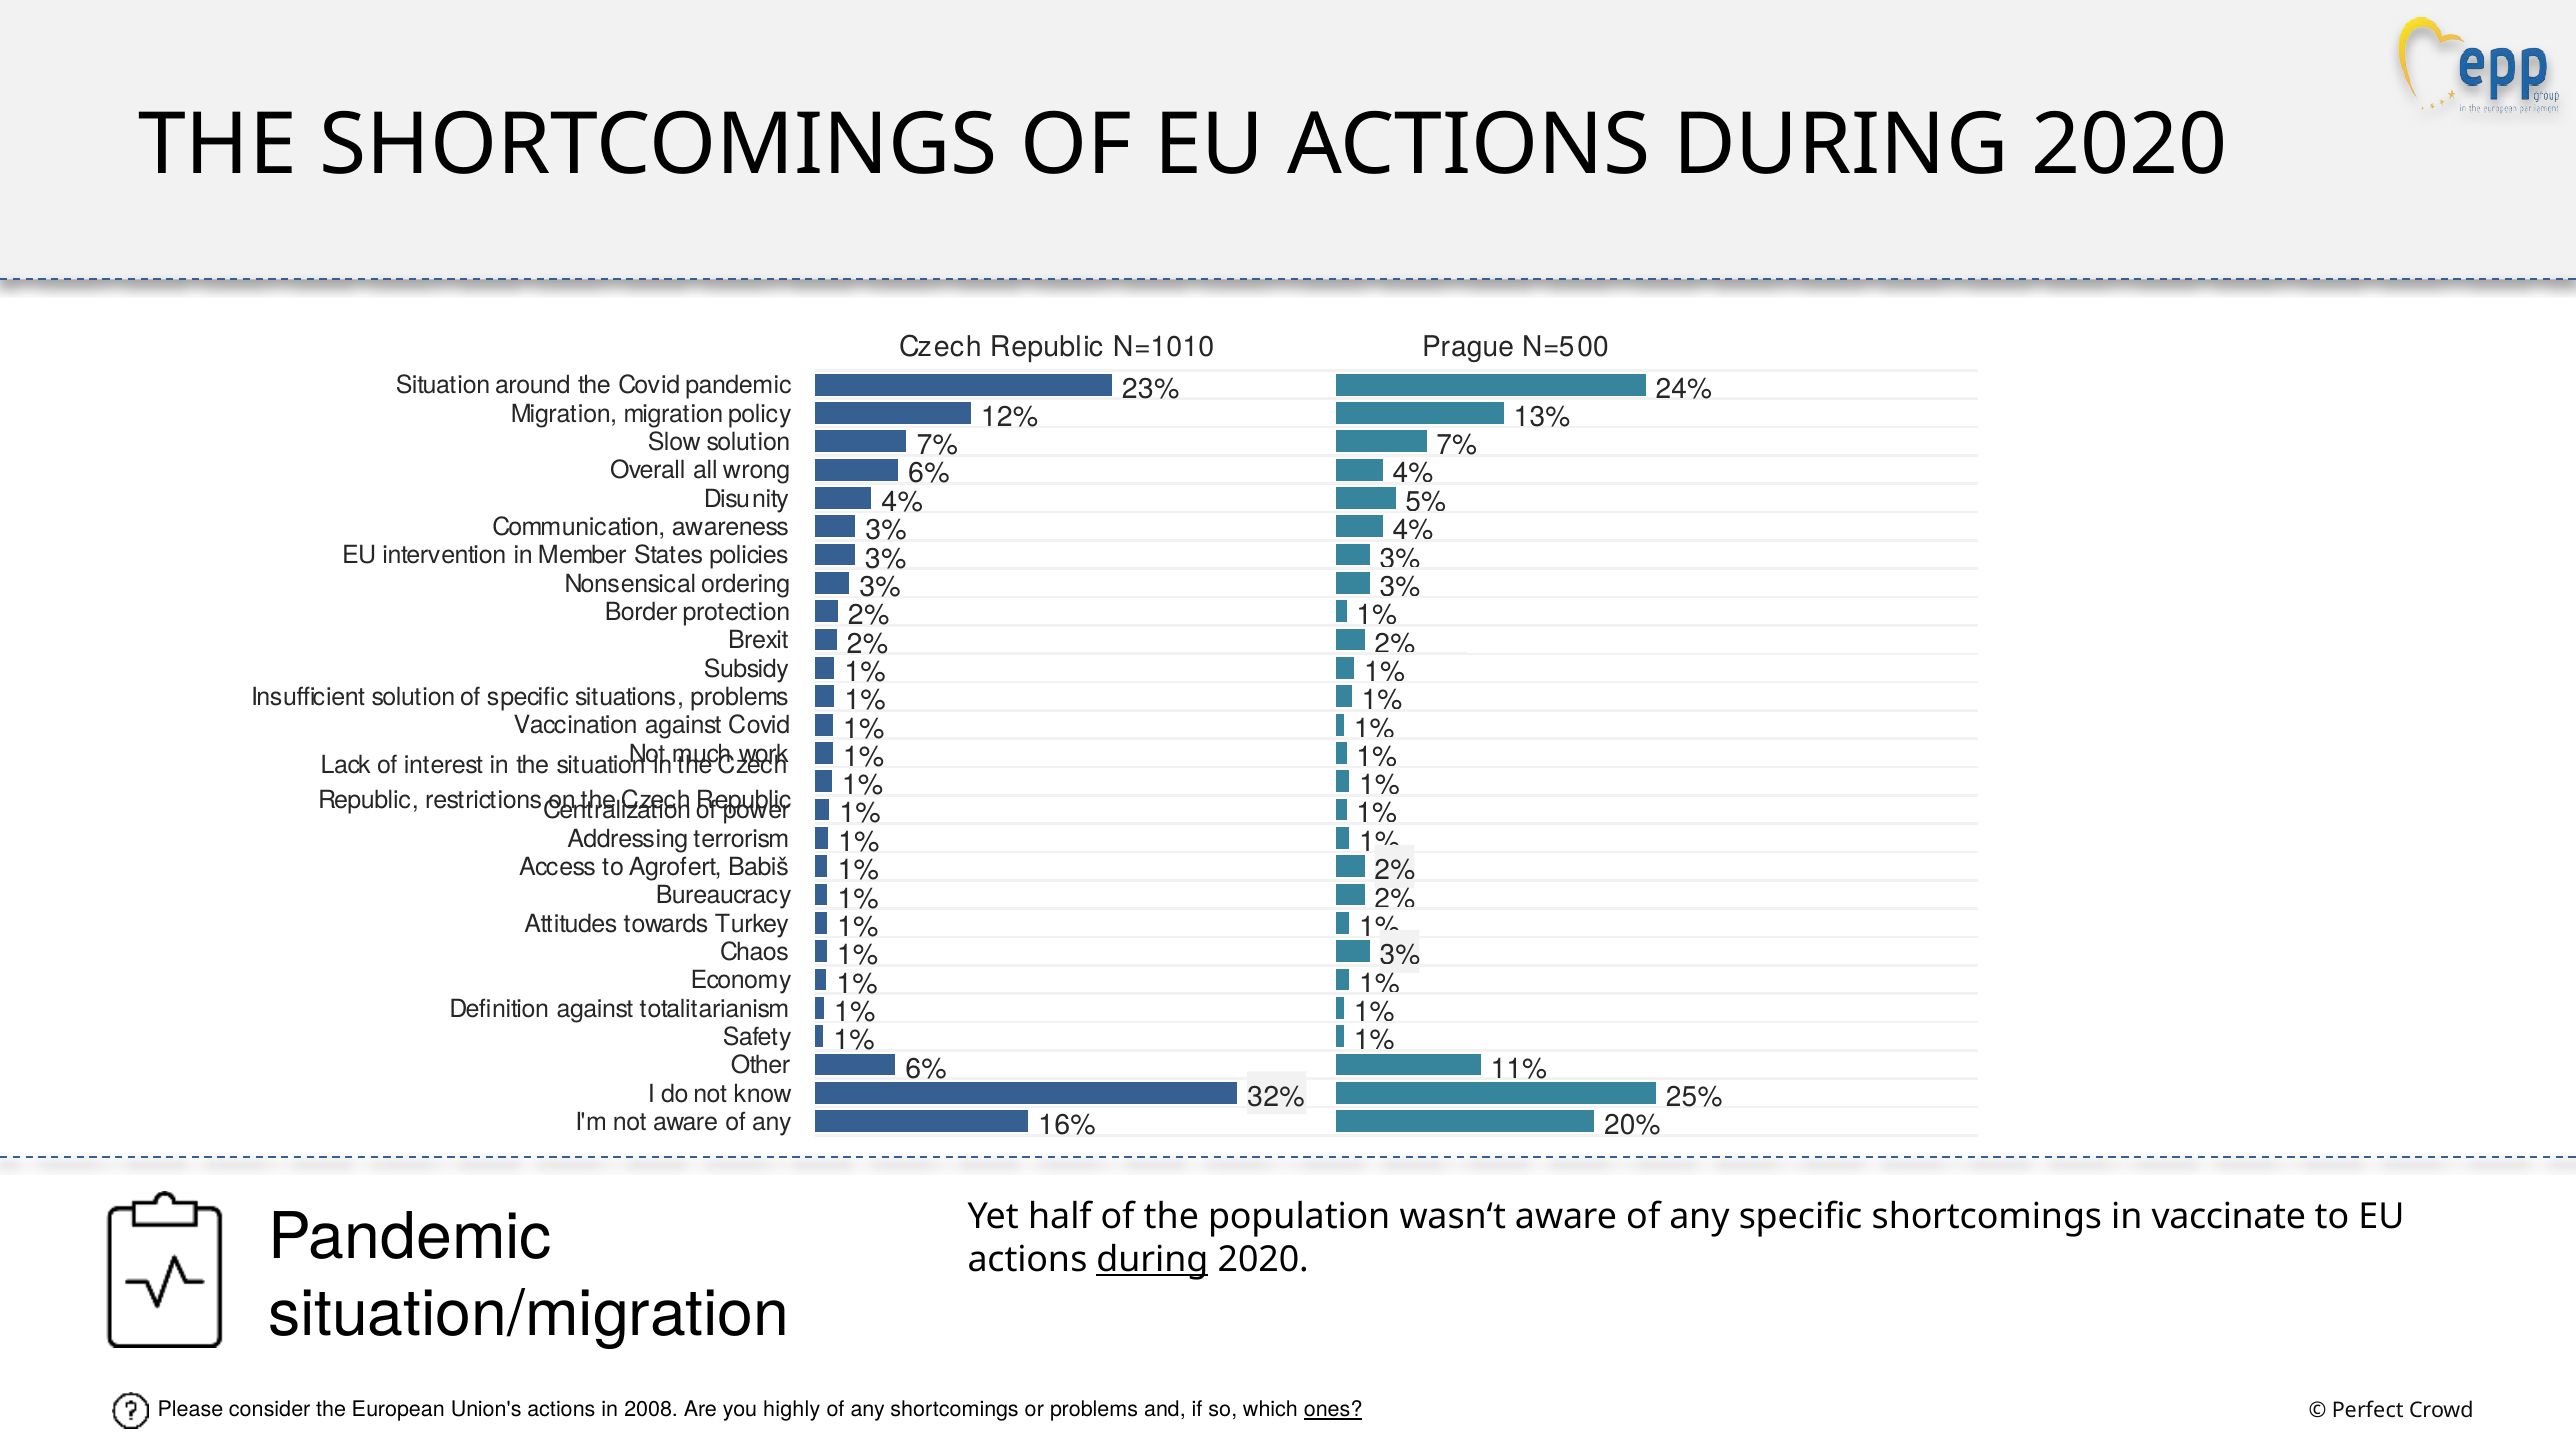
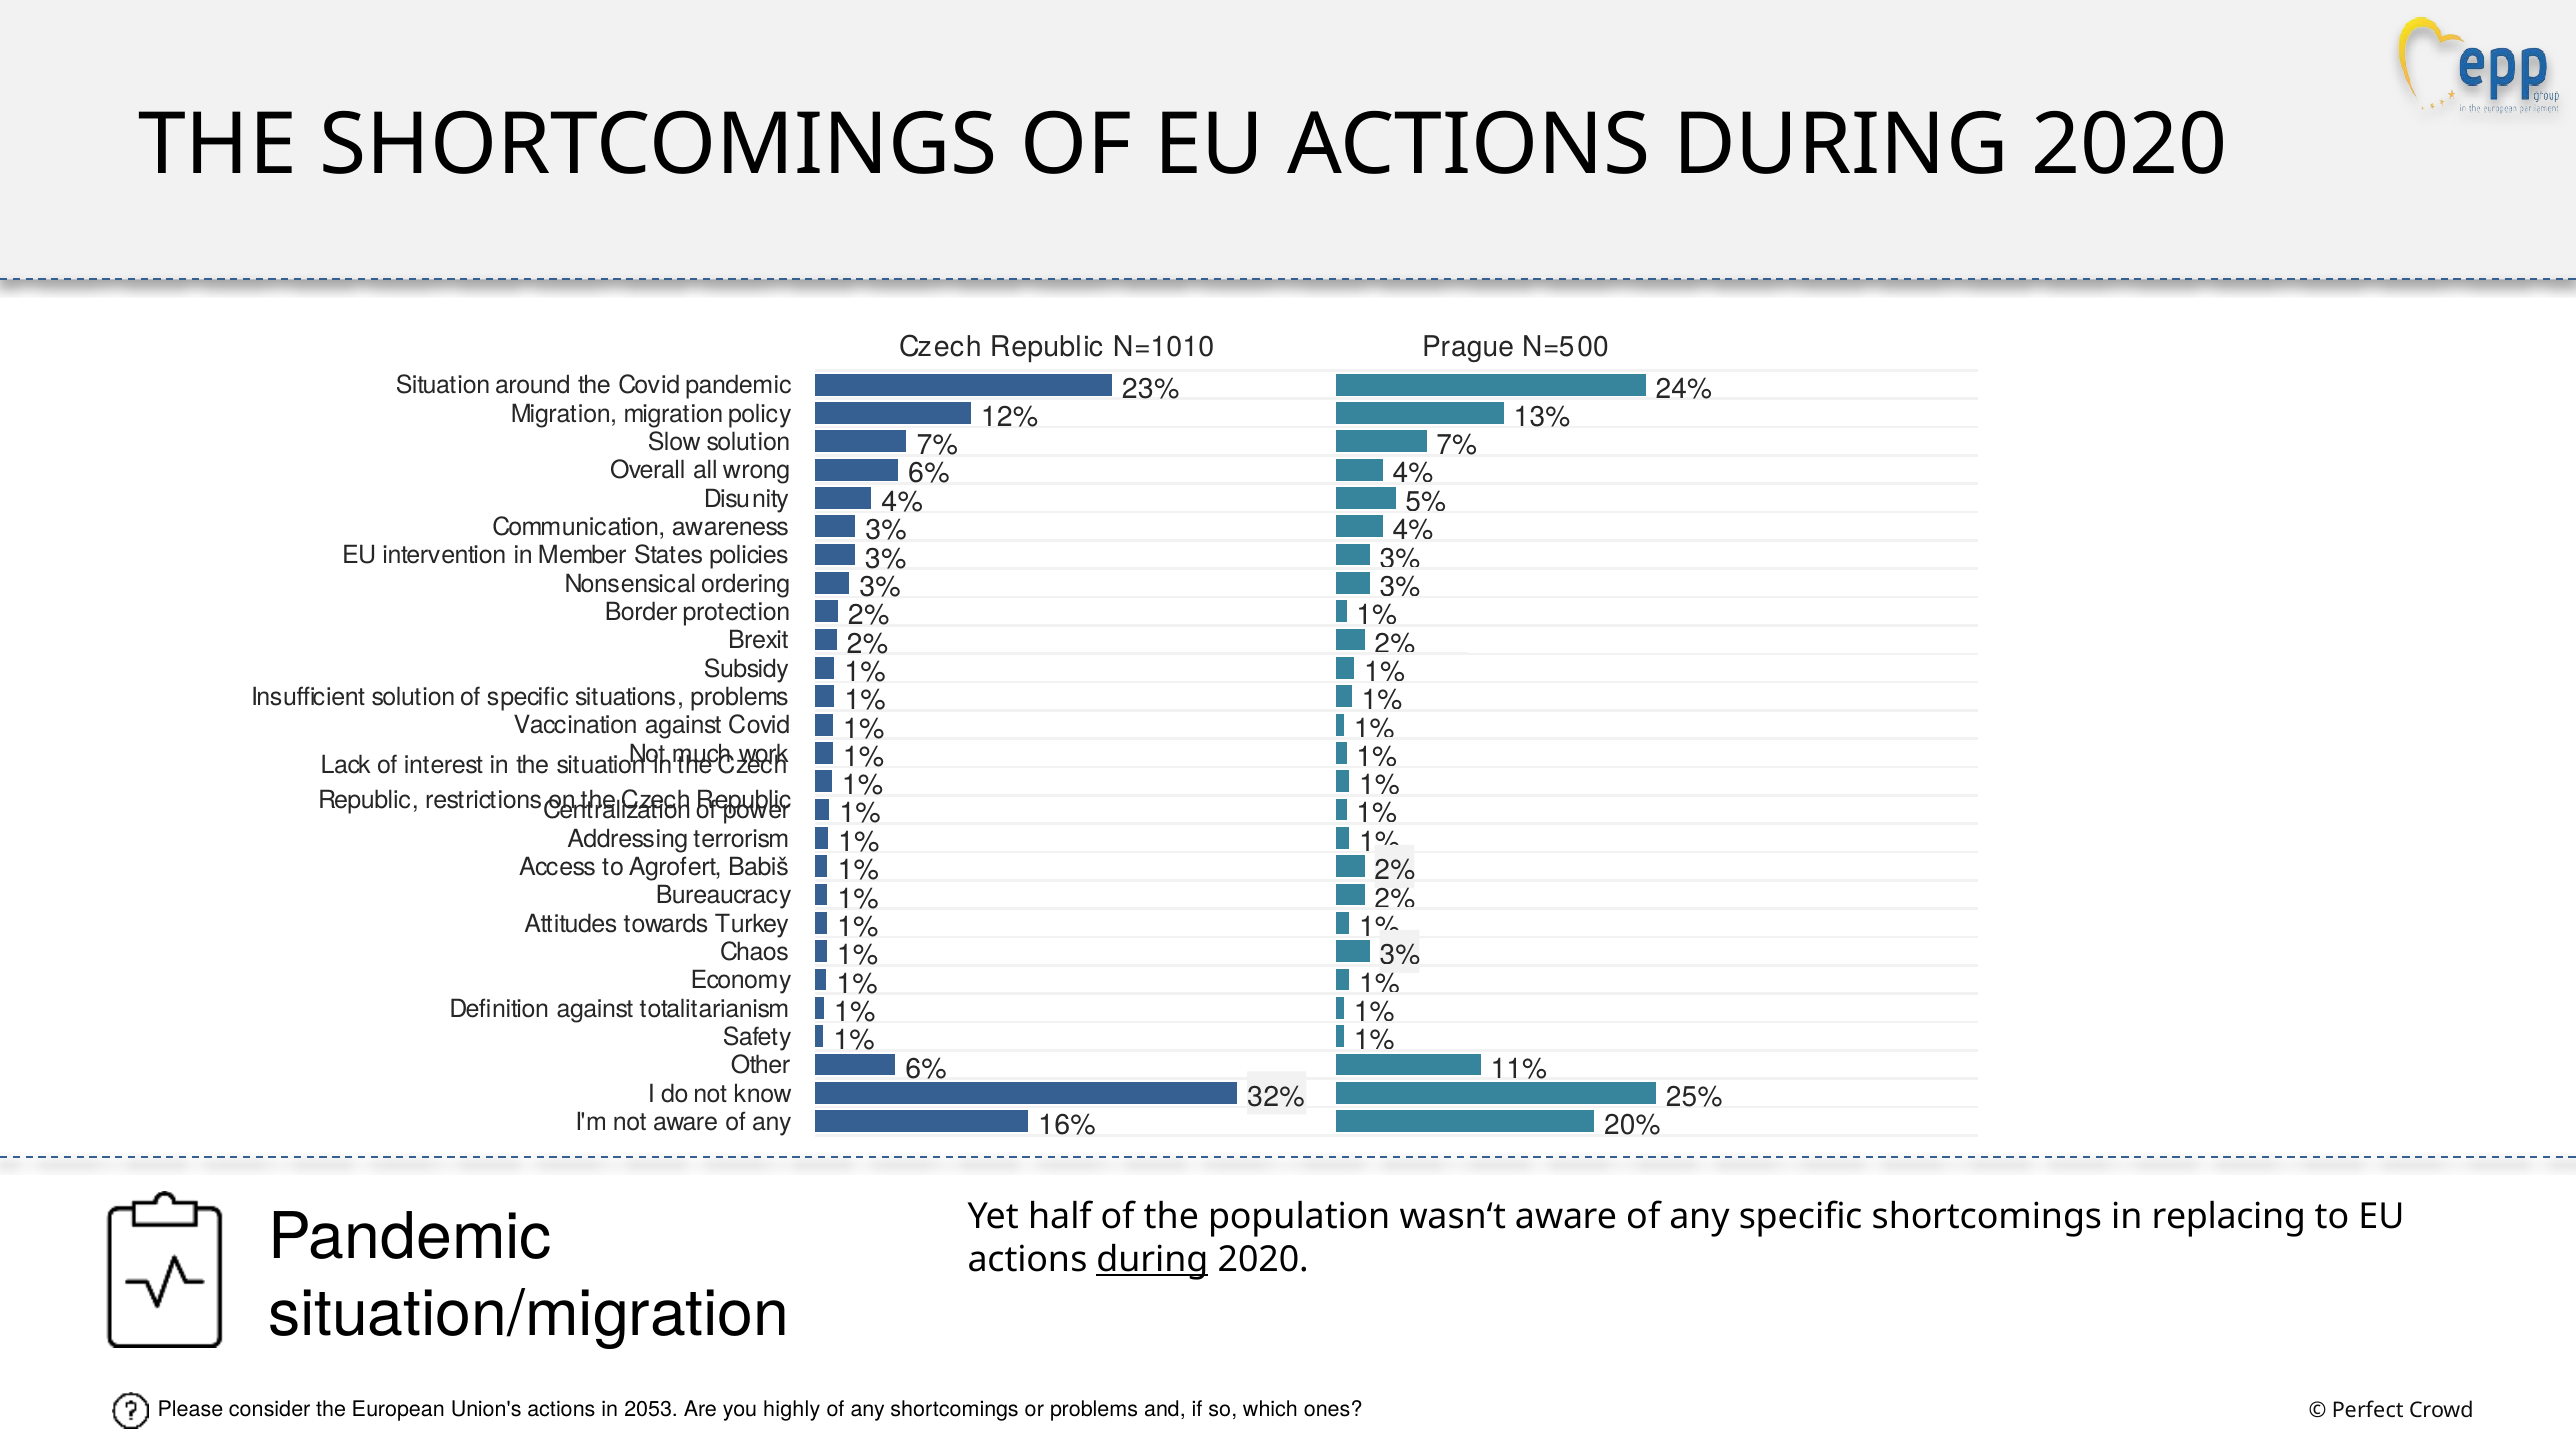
vaccinate: vaccinate -> replacing
2008: 2008 -> 2053
ones underline: present -> none
